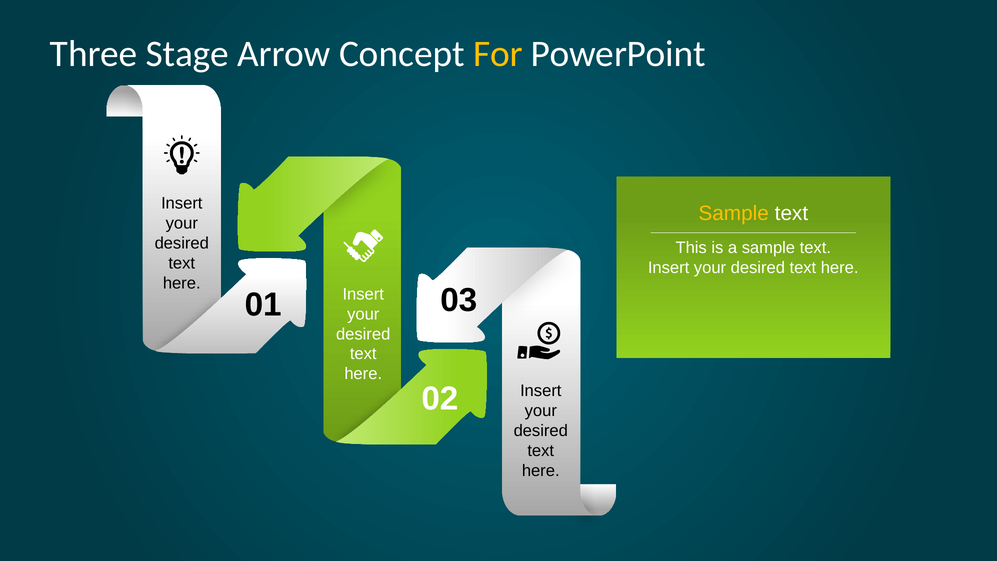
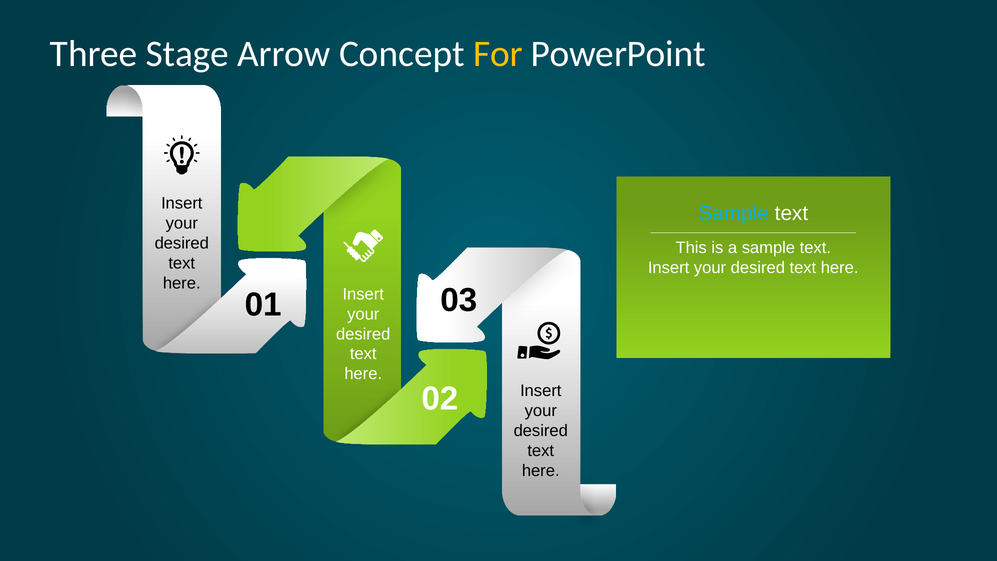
Sample at (734, 214) colour: yellow -> light blue
